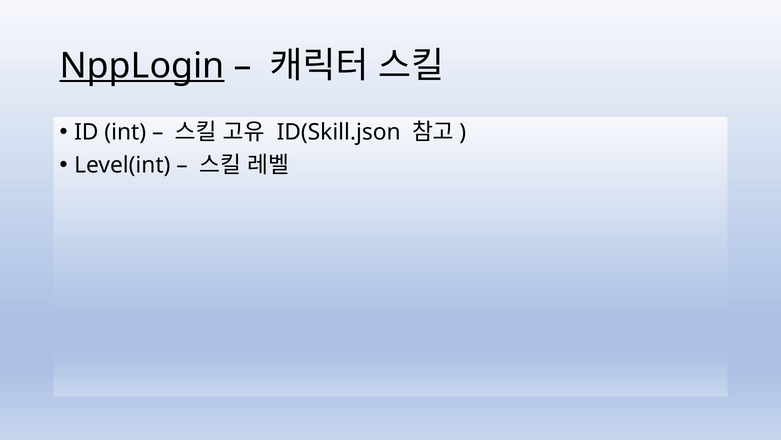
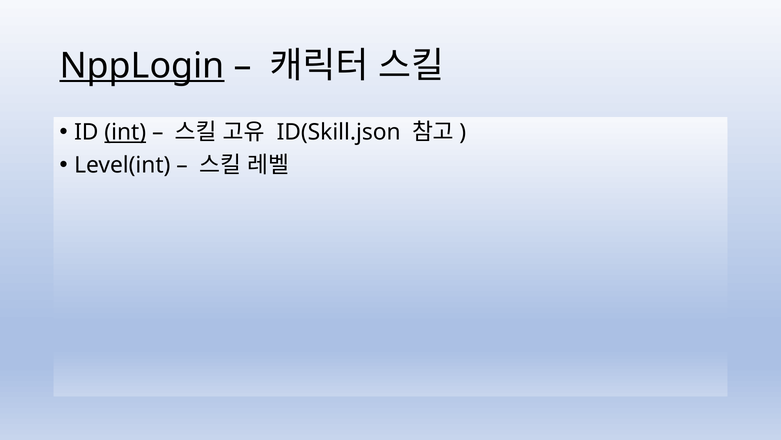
int underline: none -> present
